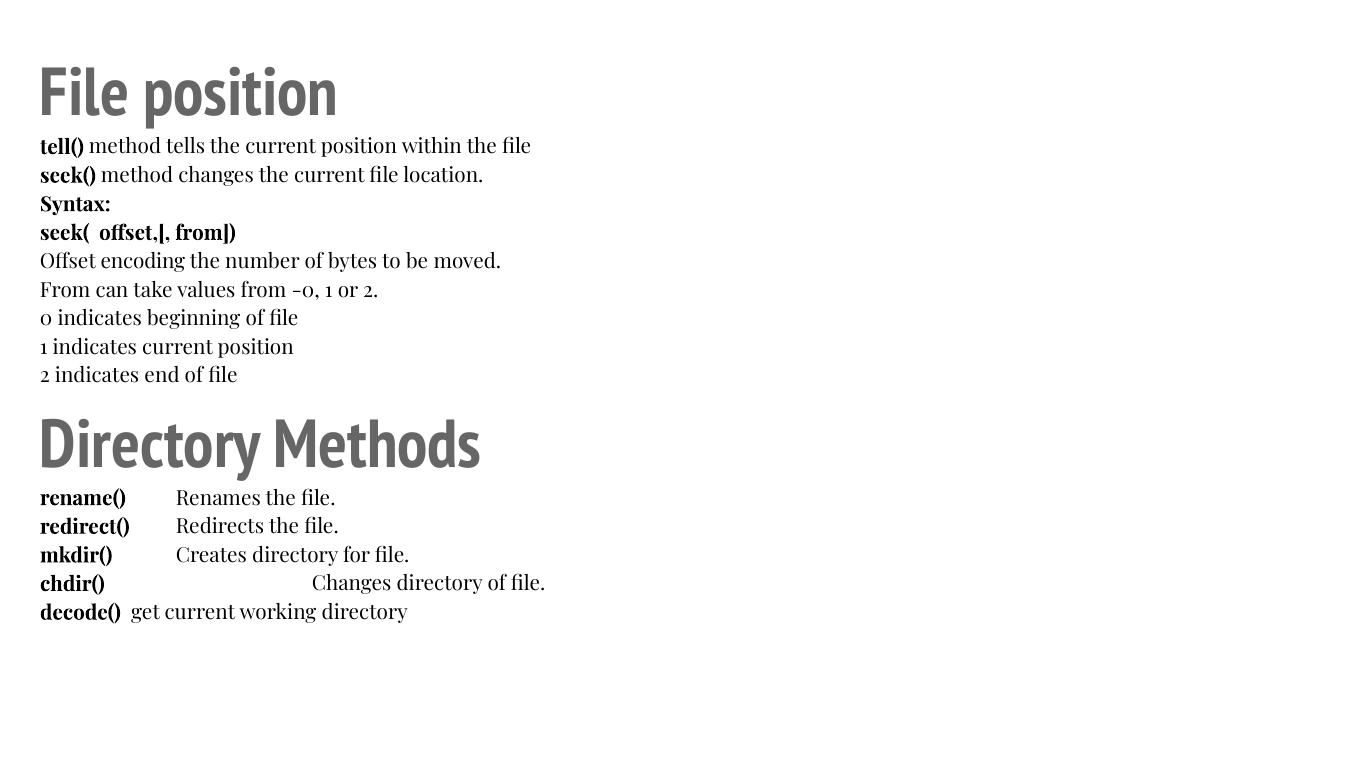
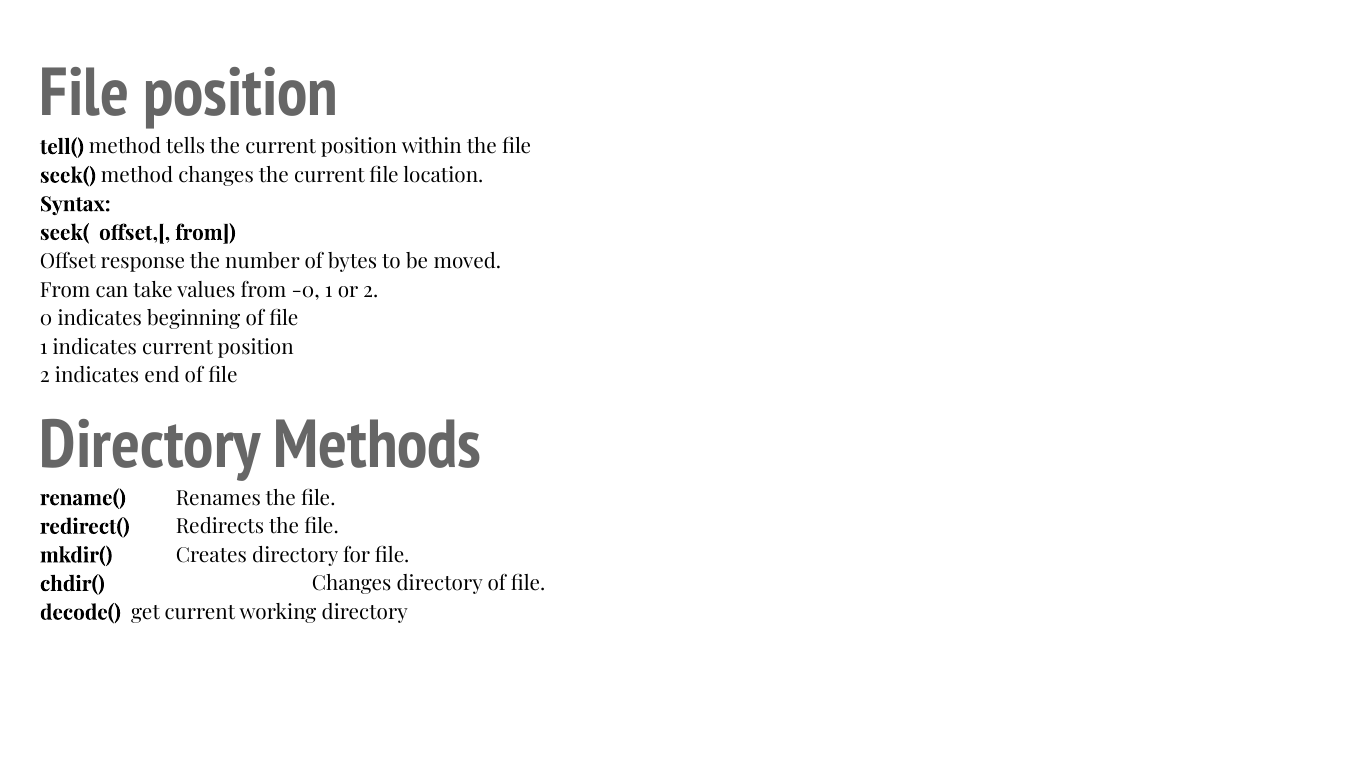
encoding: encoding -> response
